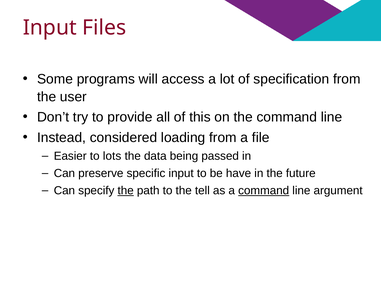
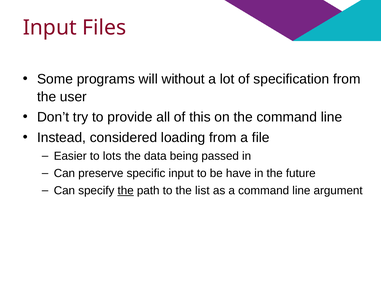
access: access -> without
tell: tell -> list
command at (264, 190) underline: present -> none
